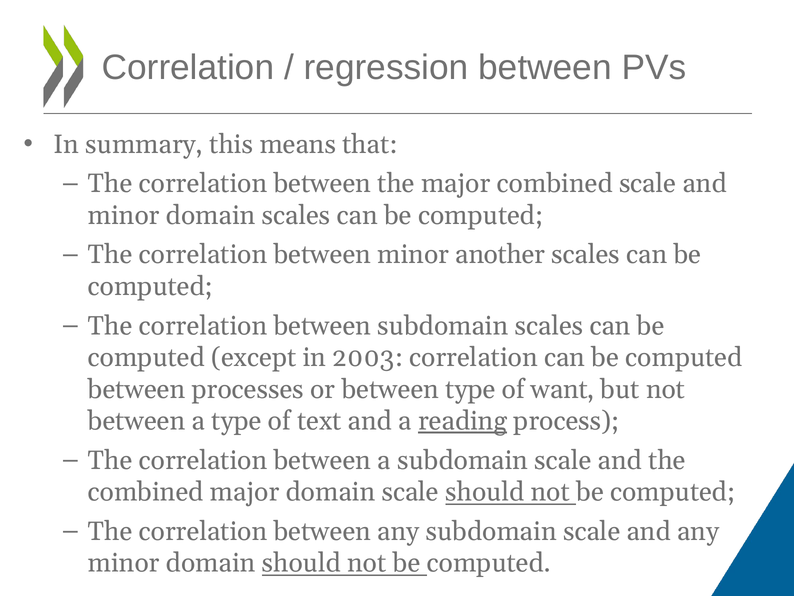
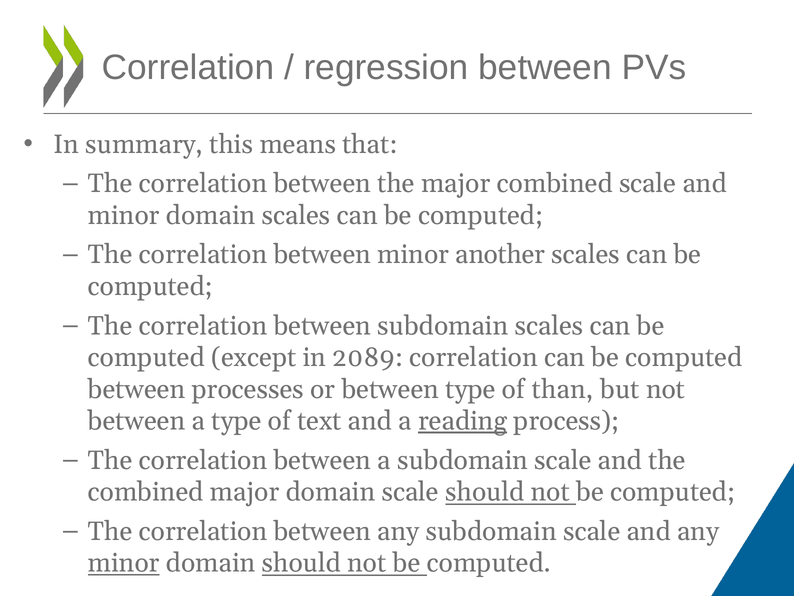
2003: 2003 -> 2089
want: want -> than
minor at (124, 563) underline: none -> present
